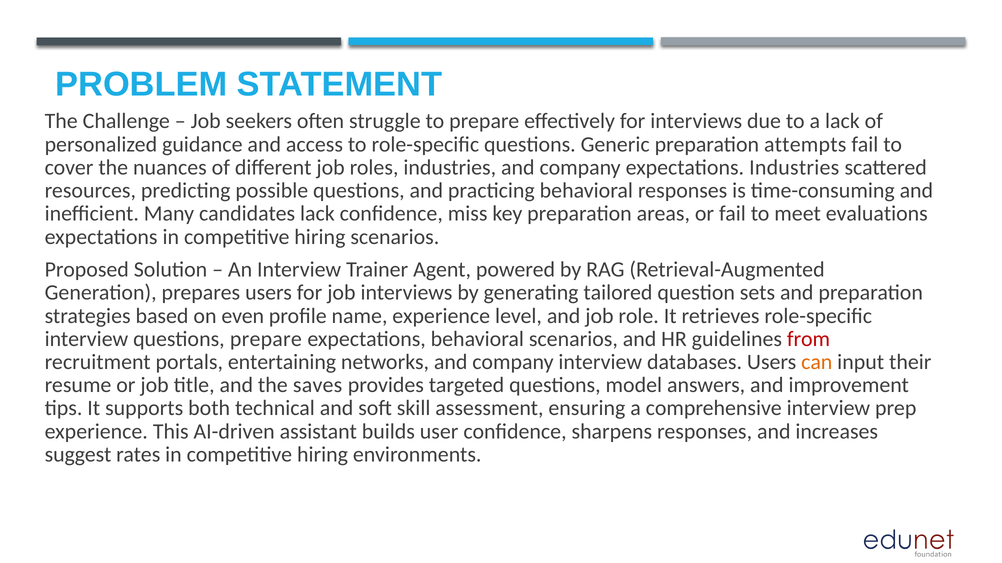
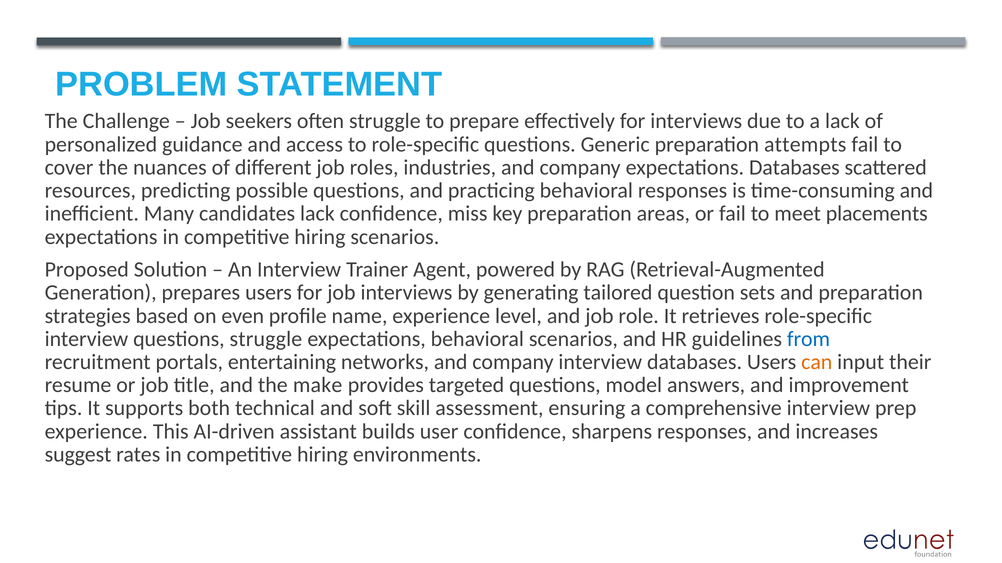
expectations Industries: Industries -> Databases
evaluations: evaluations -> placements
questions prepare: prepare -> struggle
from colour: red -> blue
saves: saves -> make
